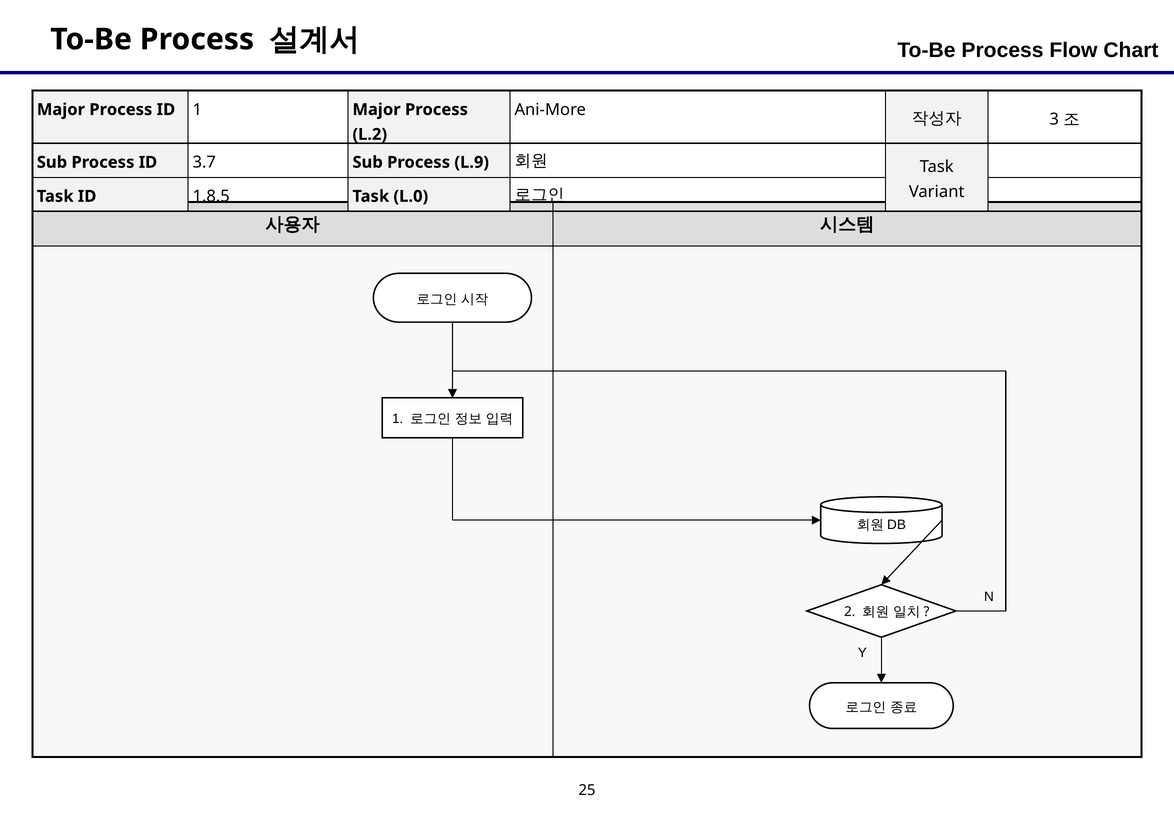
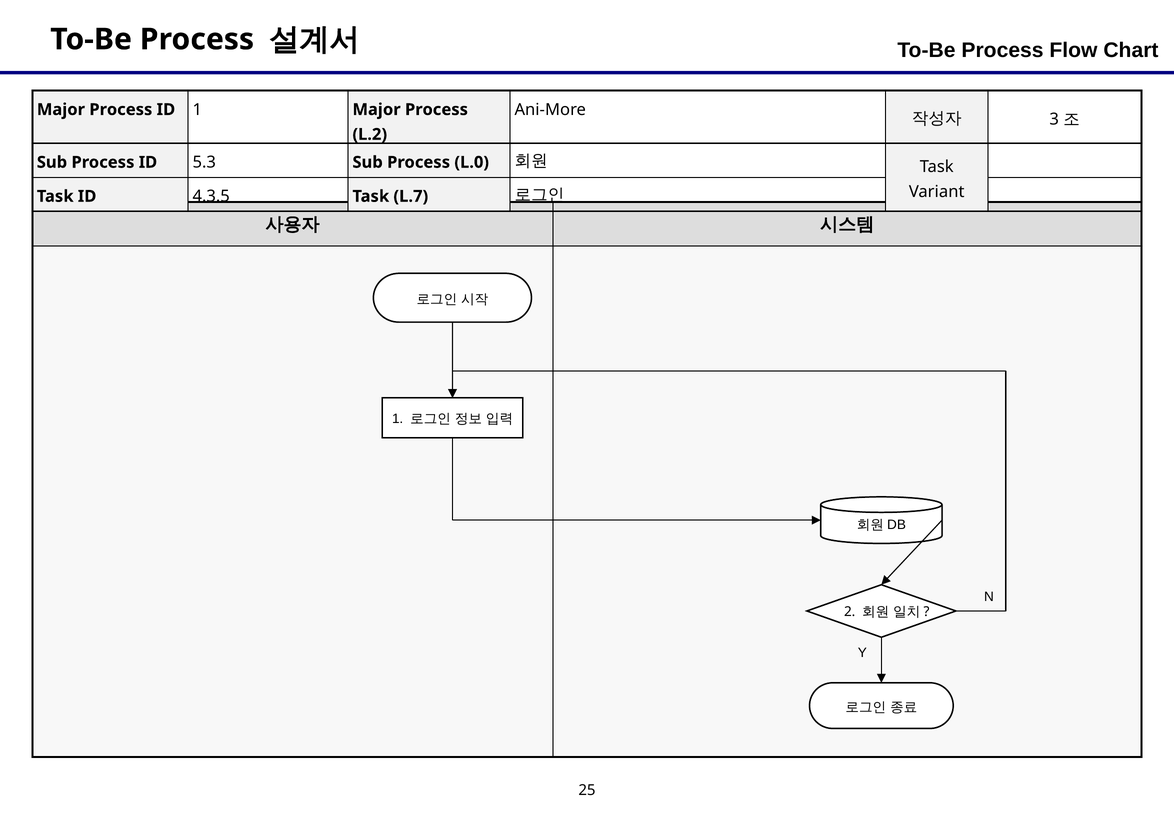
3.7: 3.7 -> 5.3
L.9: L.9 -> L.0
1.8.5: 1.8.5 -> 4.3.5
L.0: L.0 -> L.7
